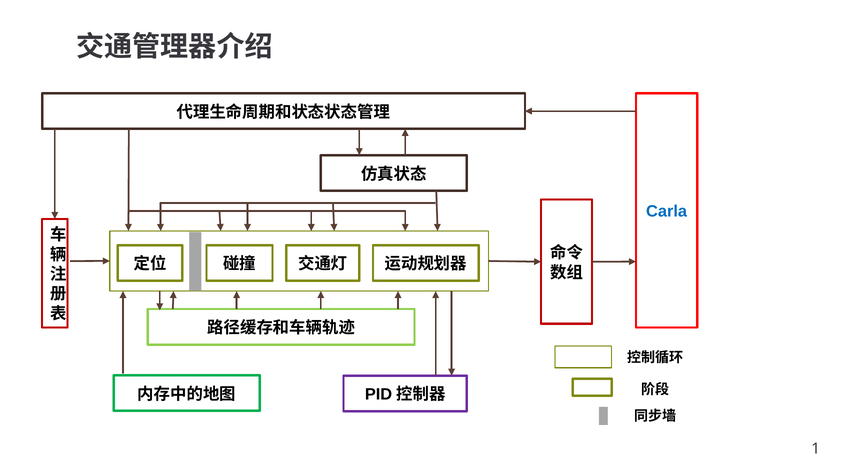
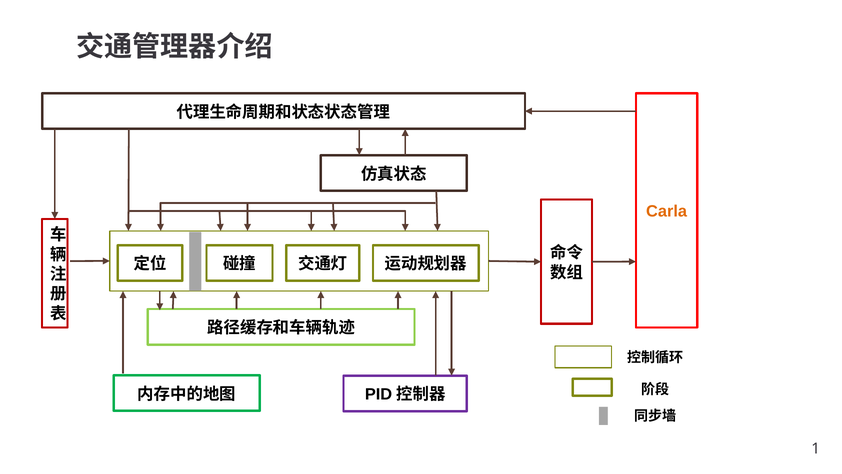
Carla colour: blue -> orange
